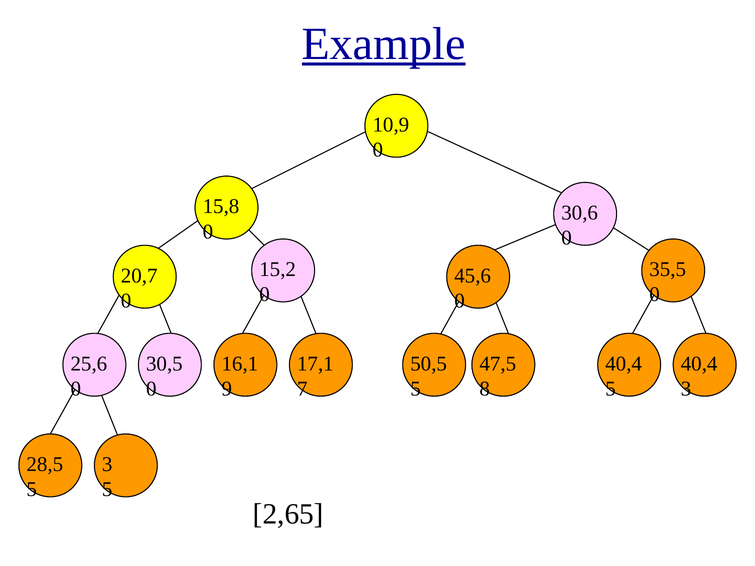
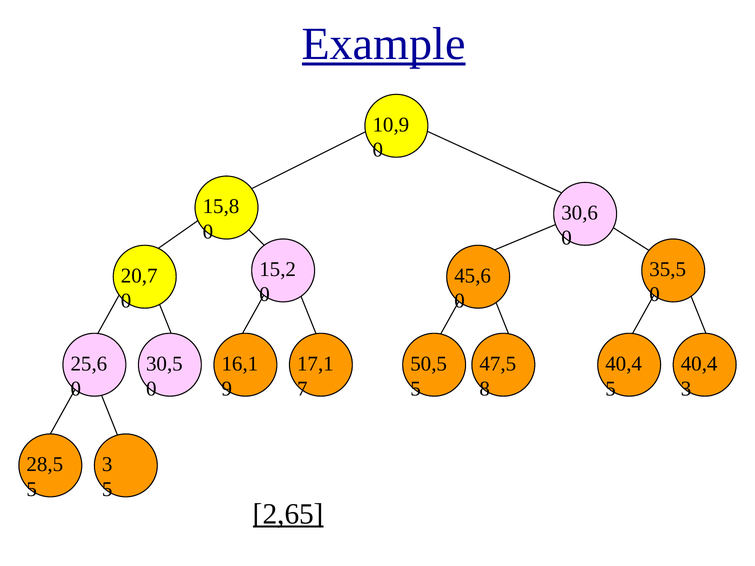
2,65 underline: none -> present
